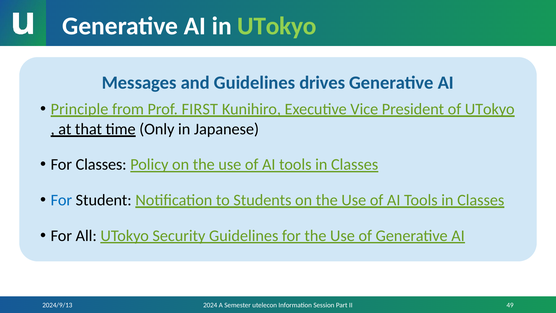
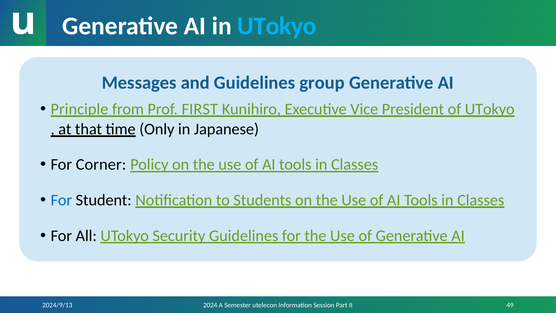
UTokyo at (277, 26) colour: light green -> light blue
drives: drives -> group
For Classes: Classes -> Corner
